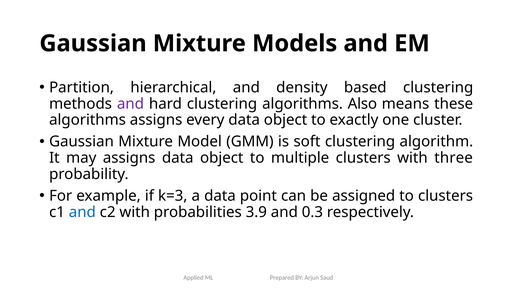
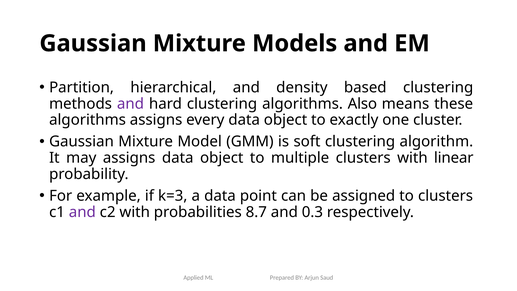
three: three -> linear
and at (82, 212) colour: blue -> purple
3.9: 3.9 -> 8.7
